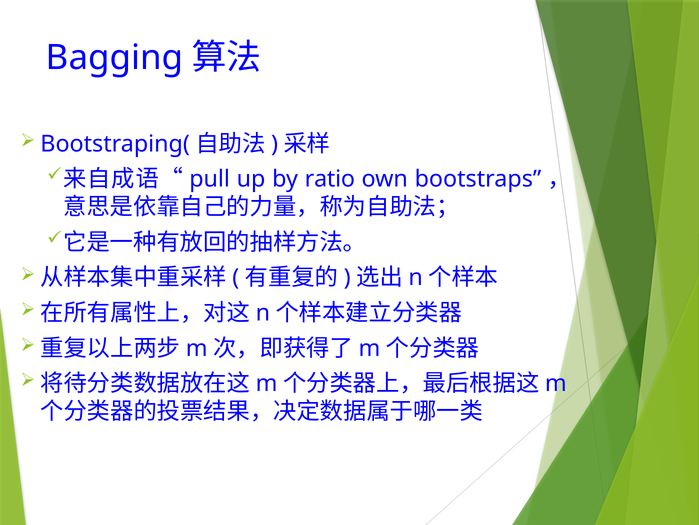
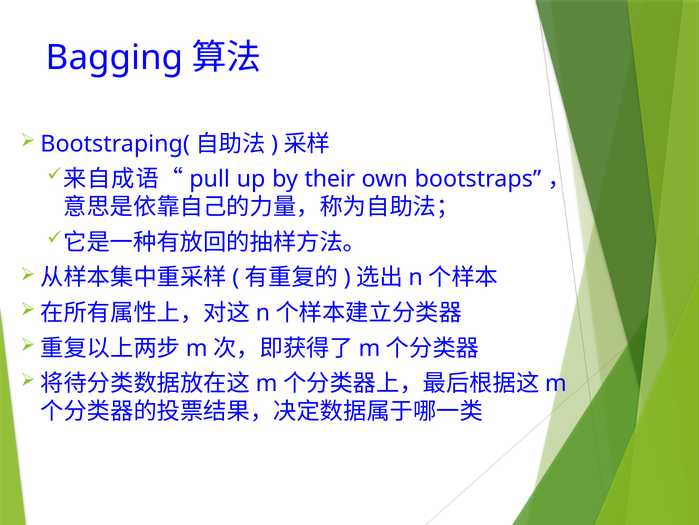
ratio: ratio -> their
